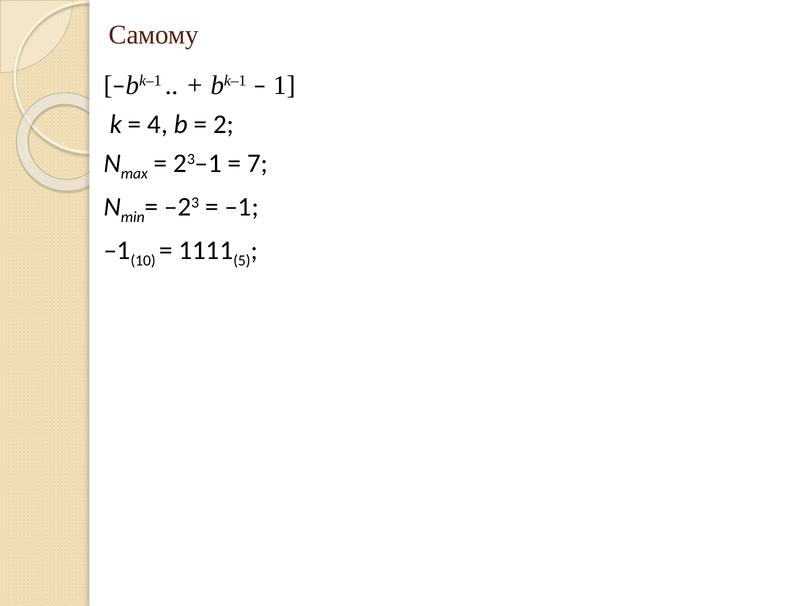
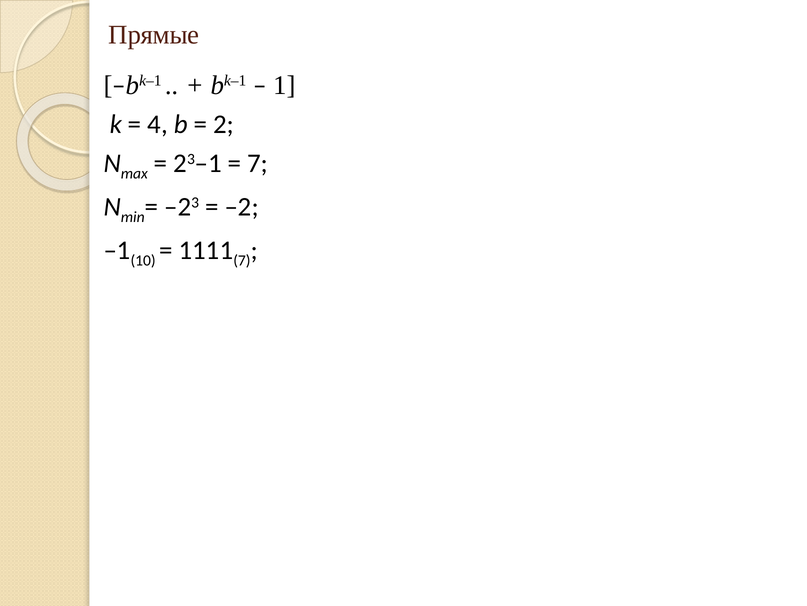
Самому: Самому -> Прямые
–1 at (242, 207): –1 -> –2
5 at (242, 261): 5 -> 7
